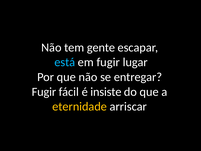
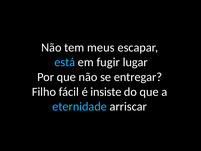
gente: gente -> meus
Fugir at (44, 92): Fugir -> Filho
eternidade colour: yellow -> light blue
